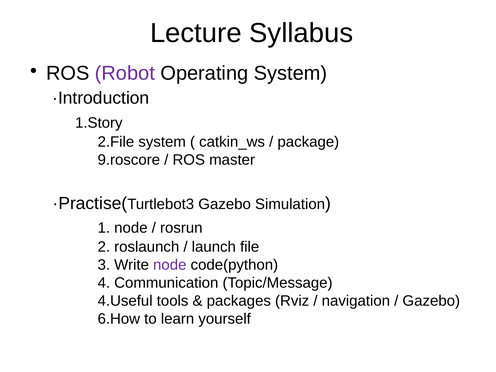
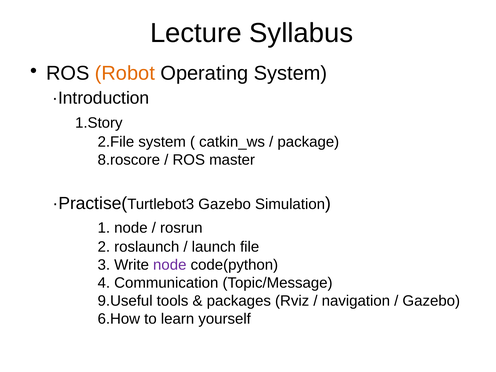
Robot colour: purple -> orange
9.roscore: 9.roscore -> 8.roscore
4.Useful: 4.Useful -> 9.Useful
